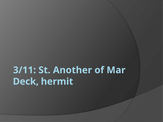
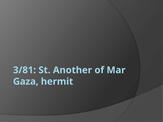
3/11: 3/11 -> 3/81
Deck: Deck -> Gaza
